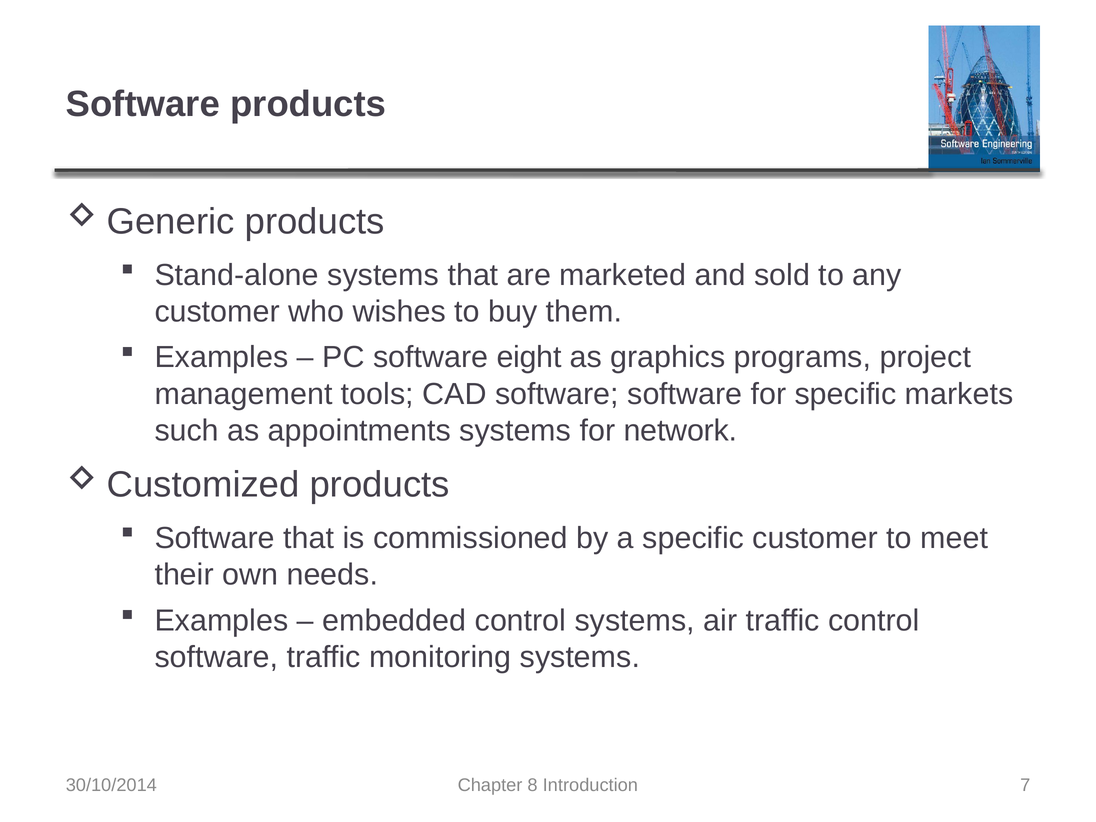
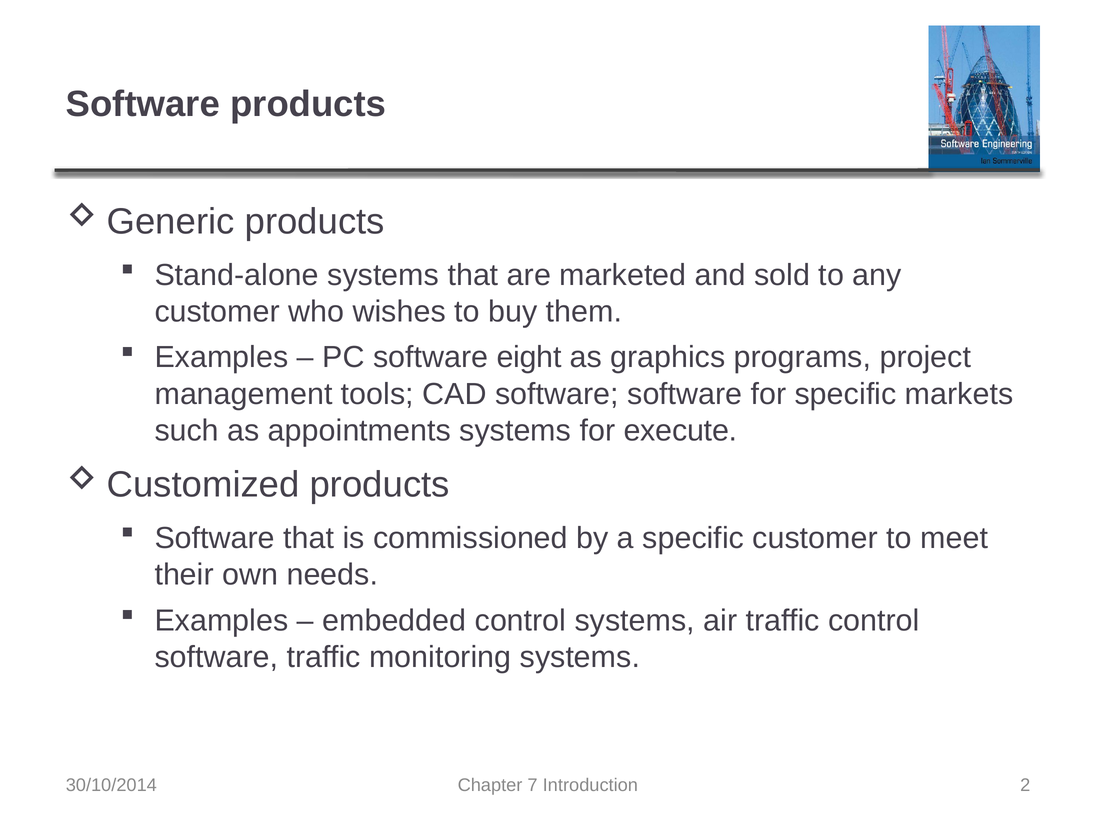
network: network -> execute
8: 8 -> 7
7: 7 -> 2
